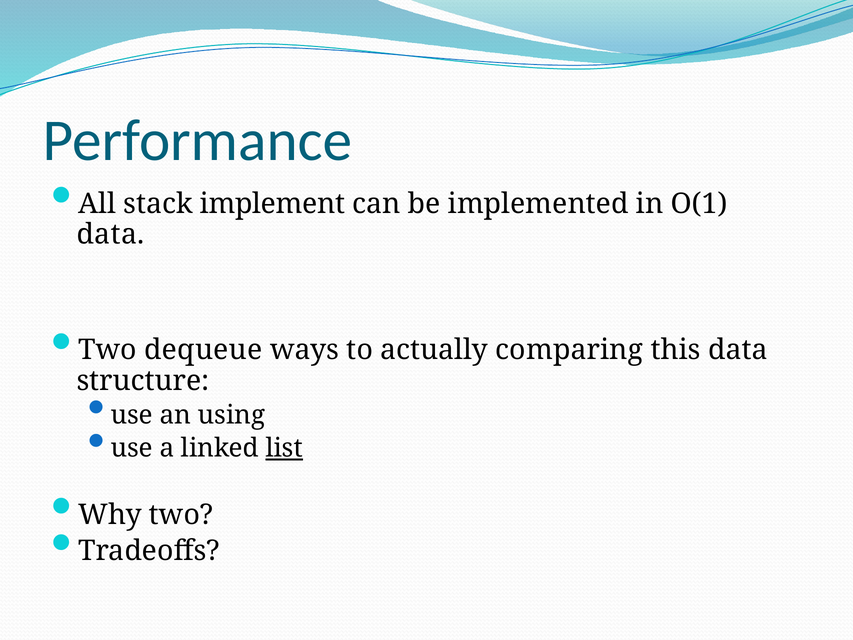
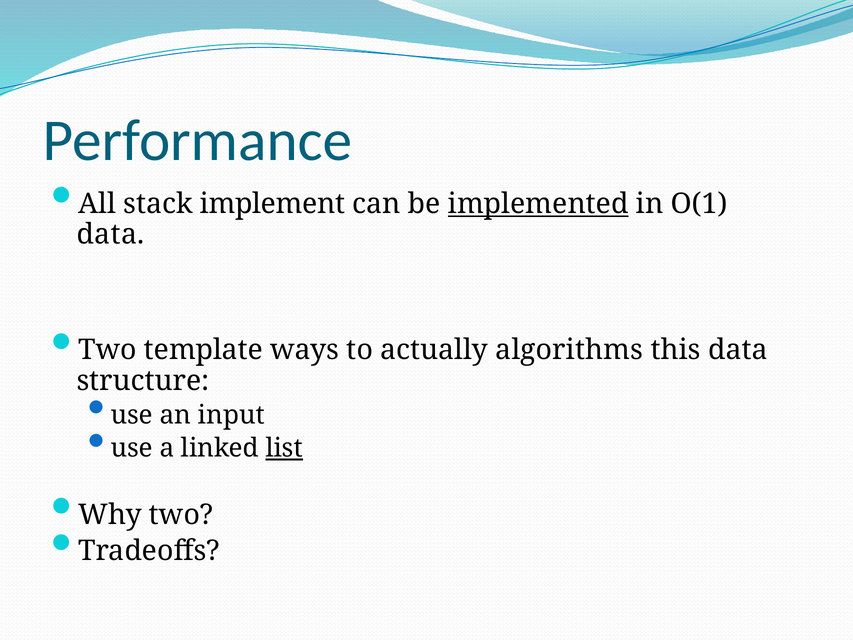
implemented underline: none -> present
dequeue: dequeue -> template
comparing: comparing -> algorithms
using: using -> input
